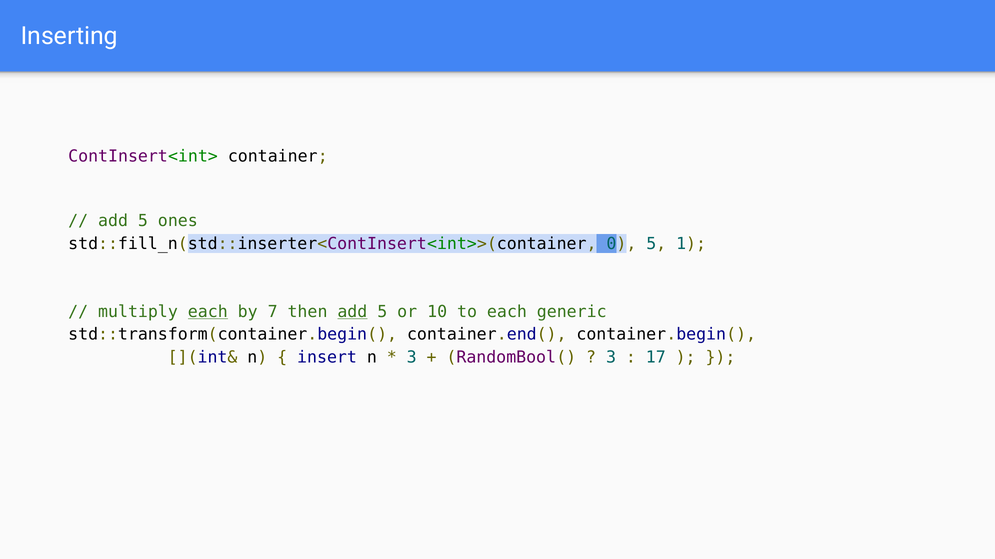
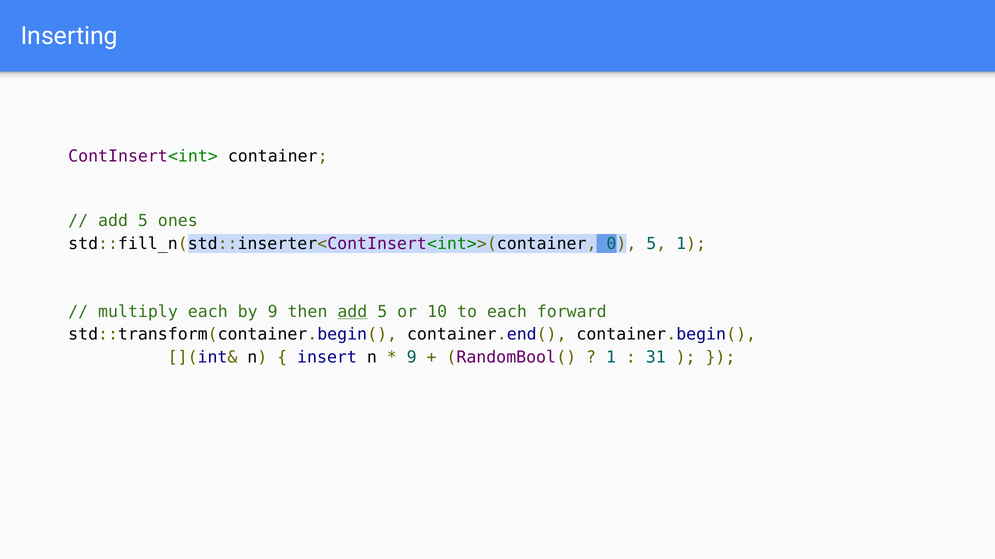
each at (208, 312) underline: present -> none
by 7: 7 -> 9
generic: generic -> forward
3 at (412, 358): 3 -> 9
3 at (611, 358): 3 -> 1
17: 17 -> 31
